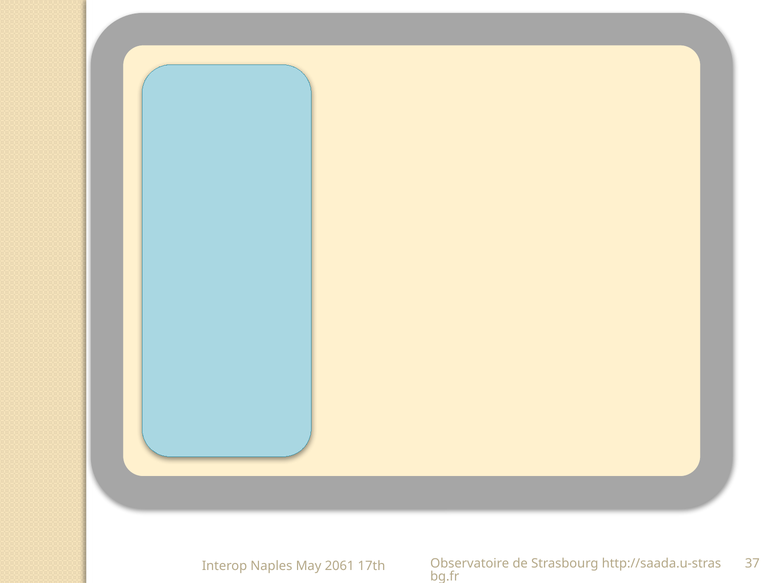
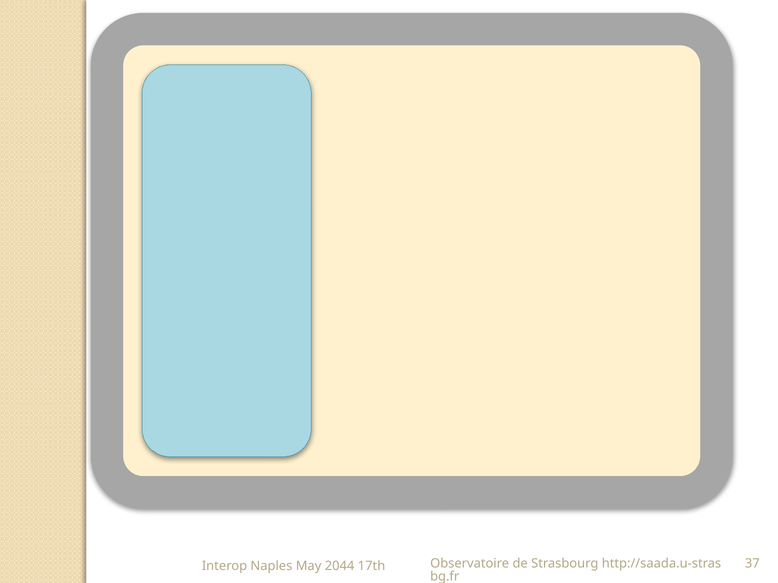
2061: 2061 -> 2044
